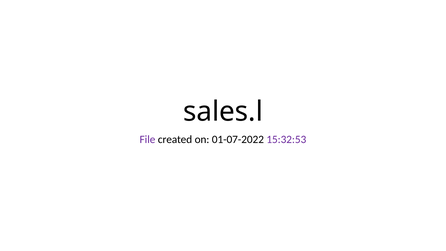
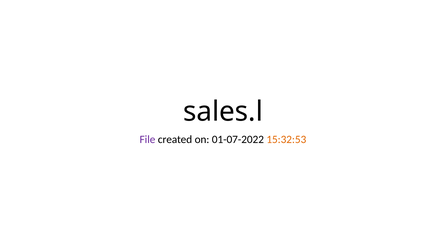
15:32:53 colour: purple -> orange
